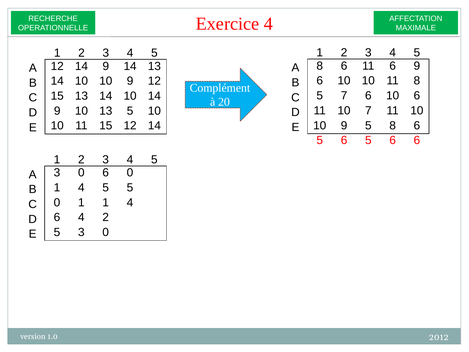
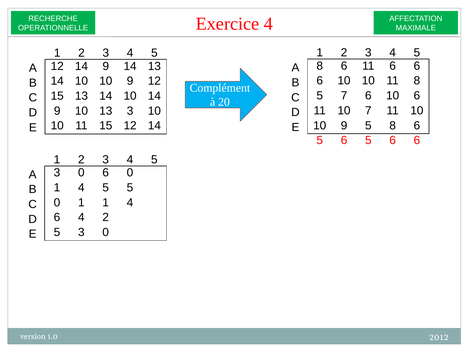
11 6 9: 9 -> 6
13 5: 5 -> 3
